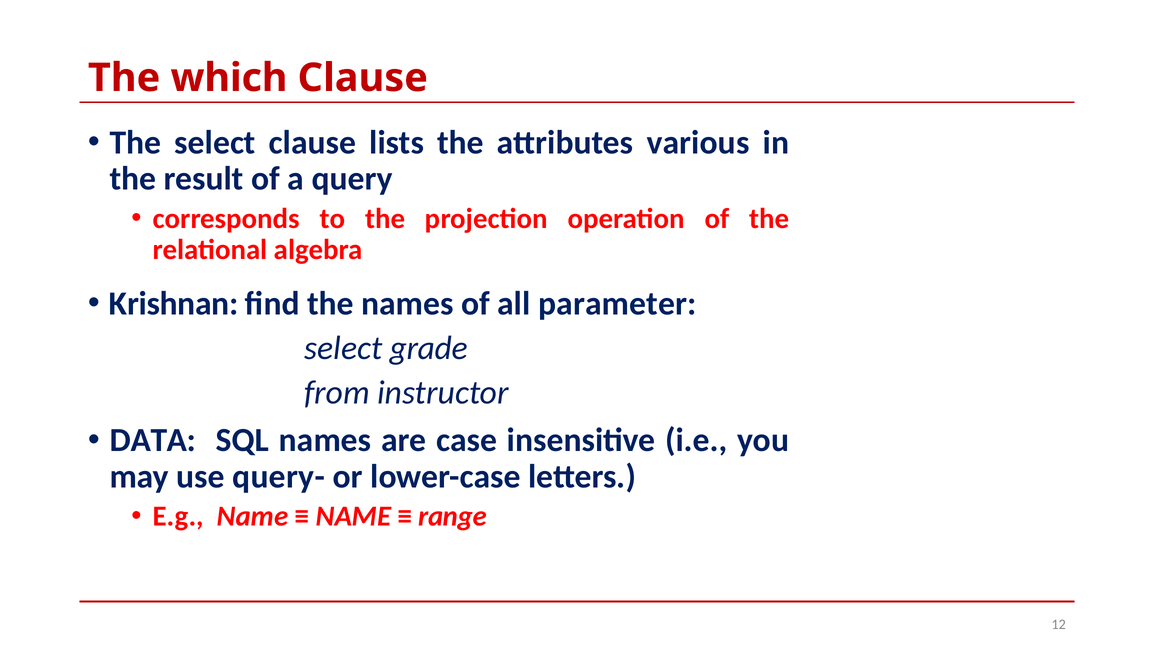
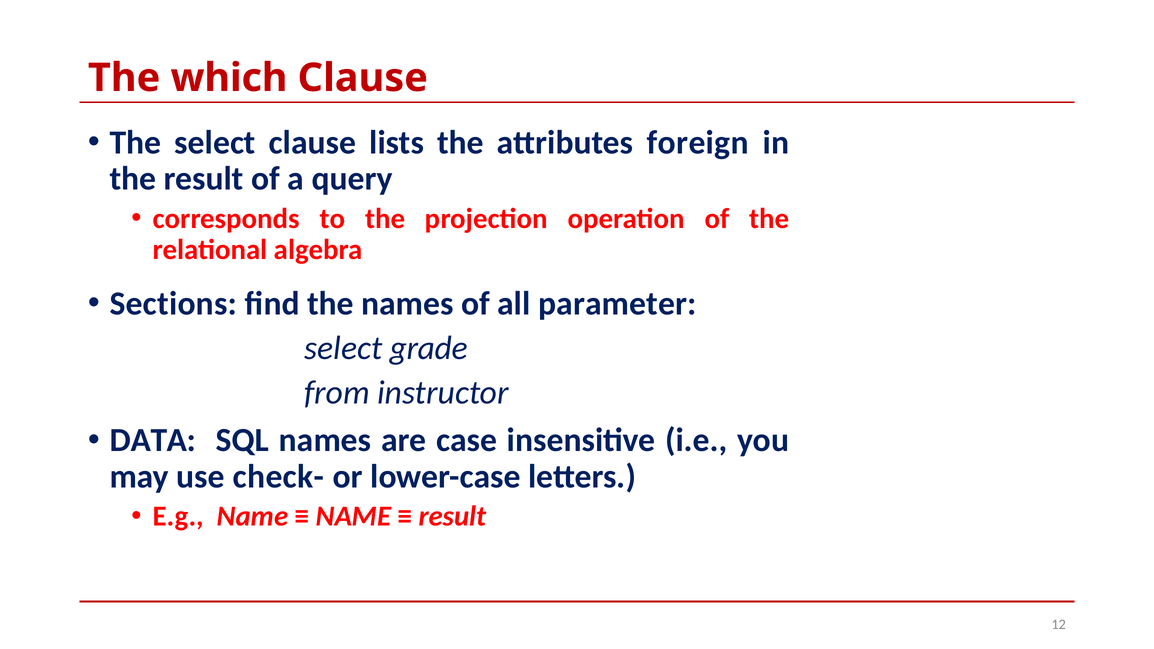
various: various -> foreign
Krishnan: Krishnan -> Sections
query-: query- -> check-
range at (453, 516): range -> result
